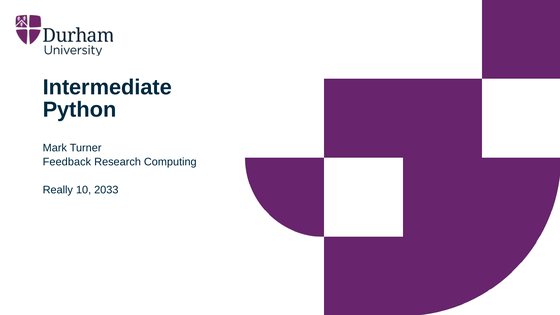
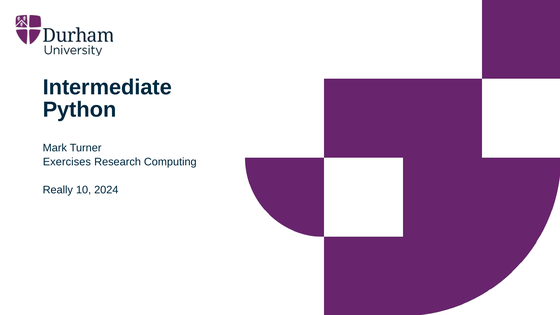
Feedback: Feedback -> Exercises
2033: 2033 -> 2024
